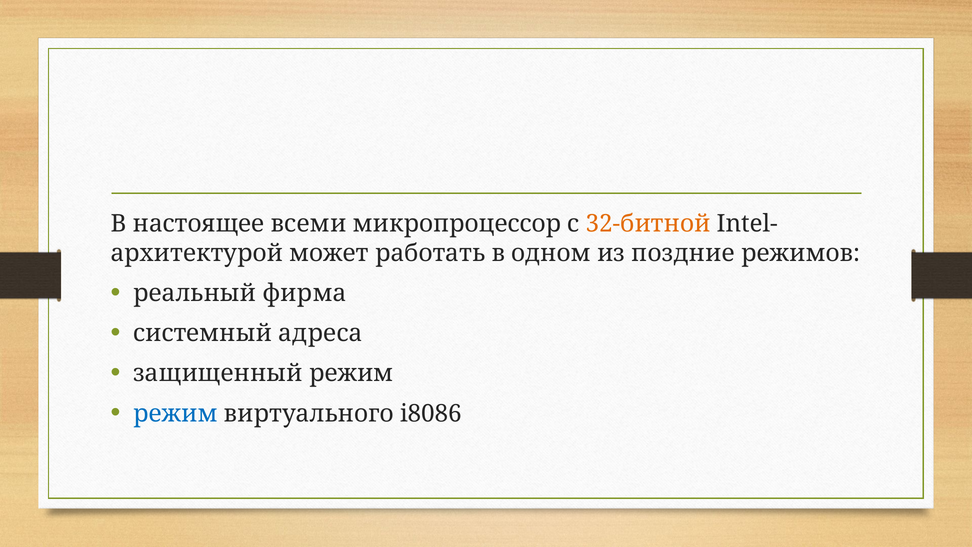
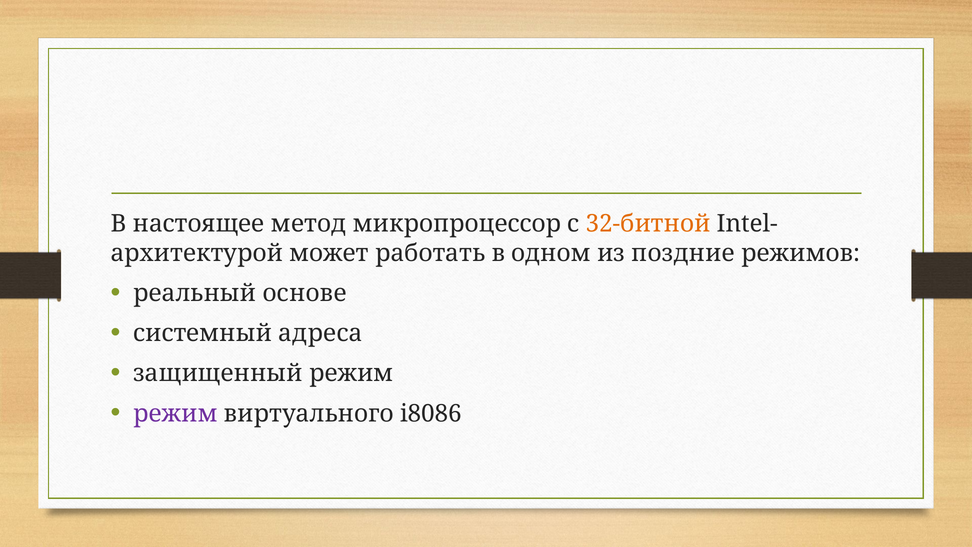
всеми: всеми -> метод
фирма: фирма -> основе
режим at (176, 413) colour: blue -> purple
